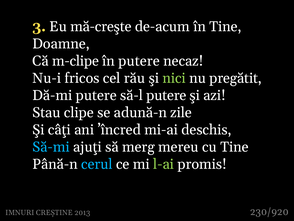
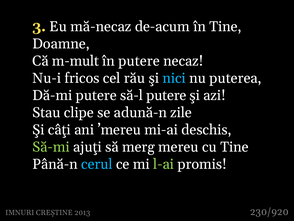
mă-creşte: mă-creşte -> mă-necaz
m-clipe: m-clipe -> m-mult
nici colour: light green -> light blue
pregătit: pregătit -> puterea
’încred: ’încred -> ’mereu
Să-mi colour: light blue -> light green
